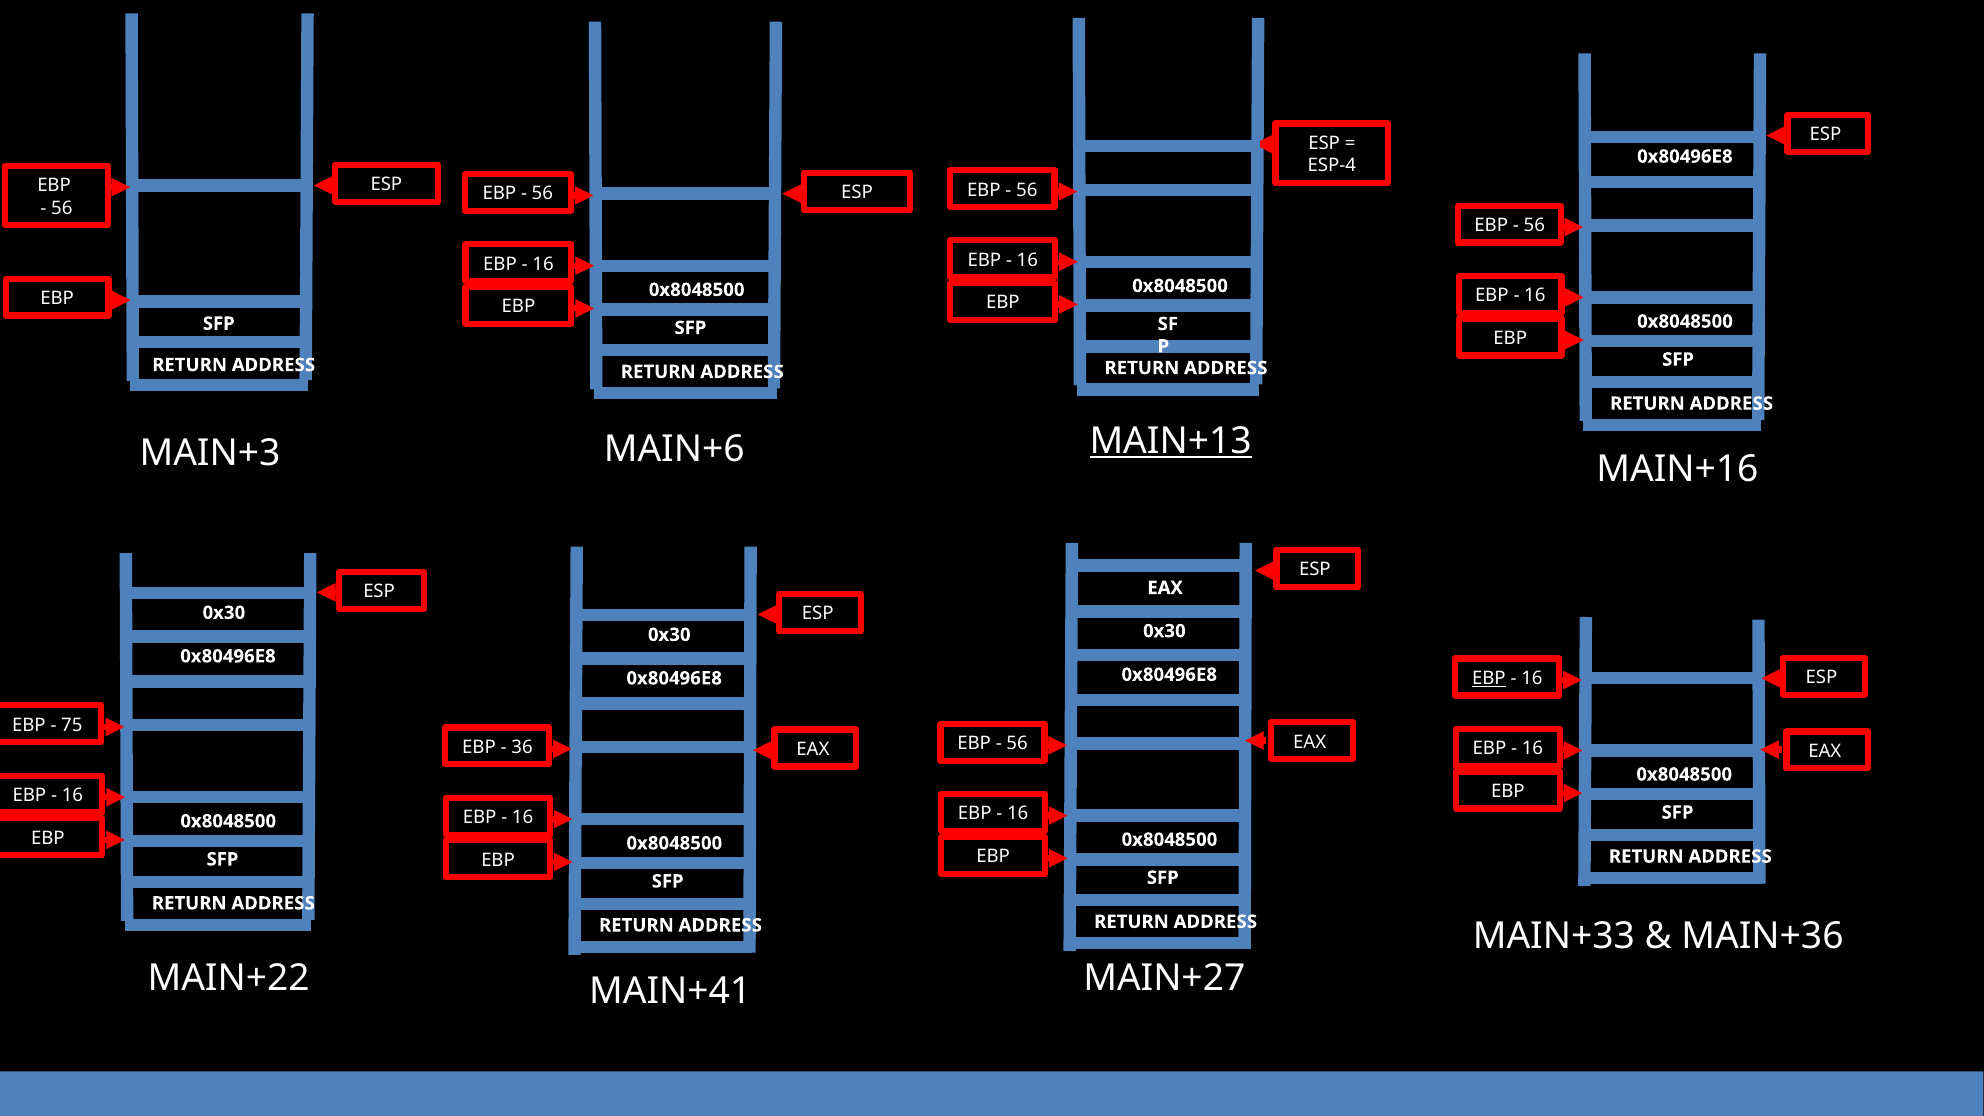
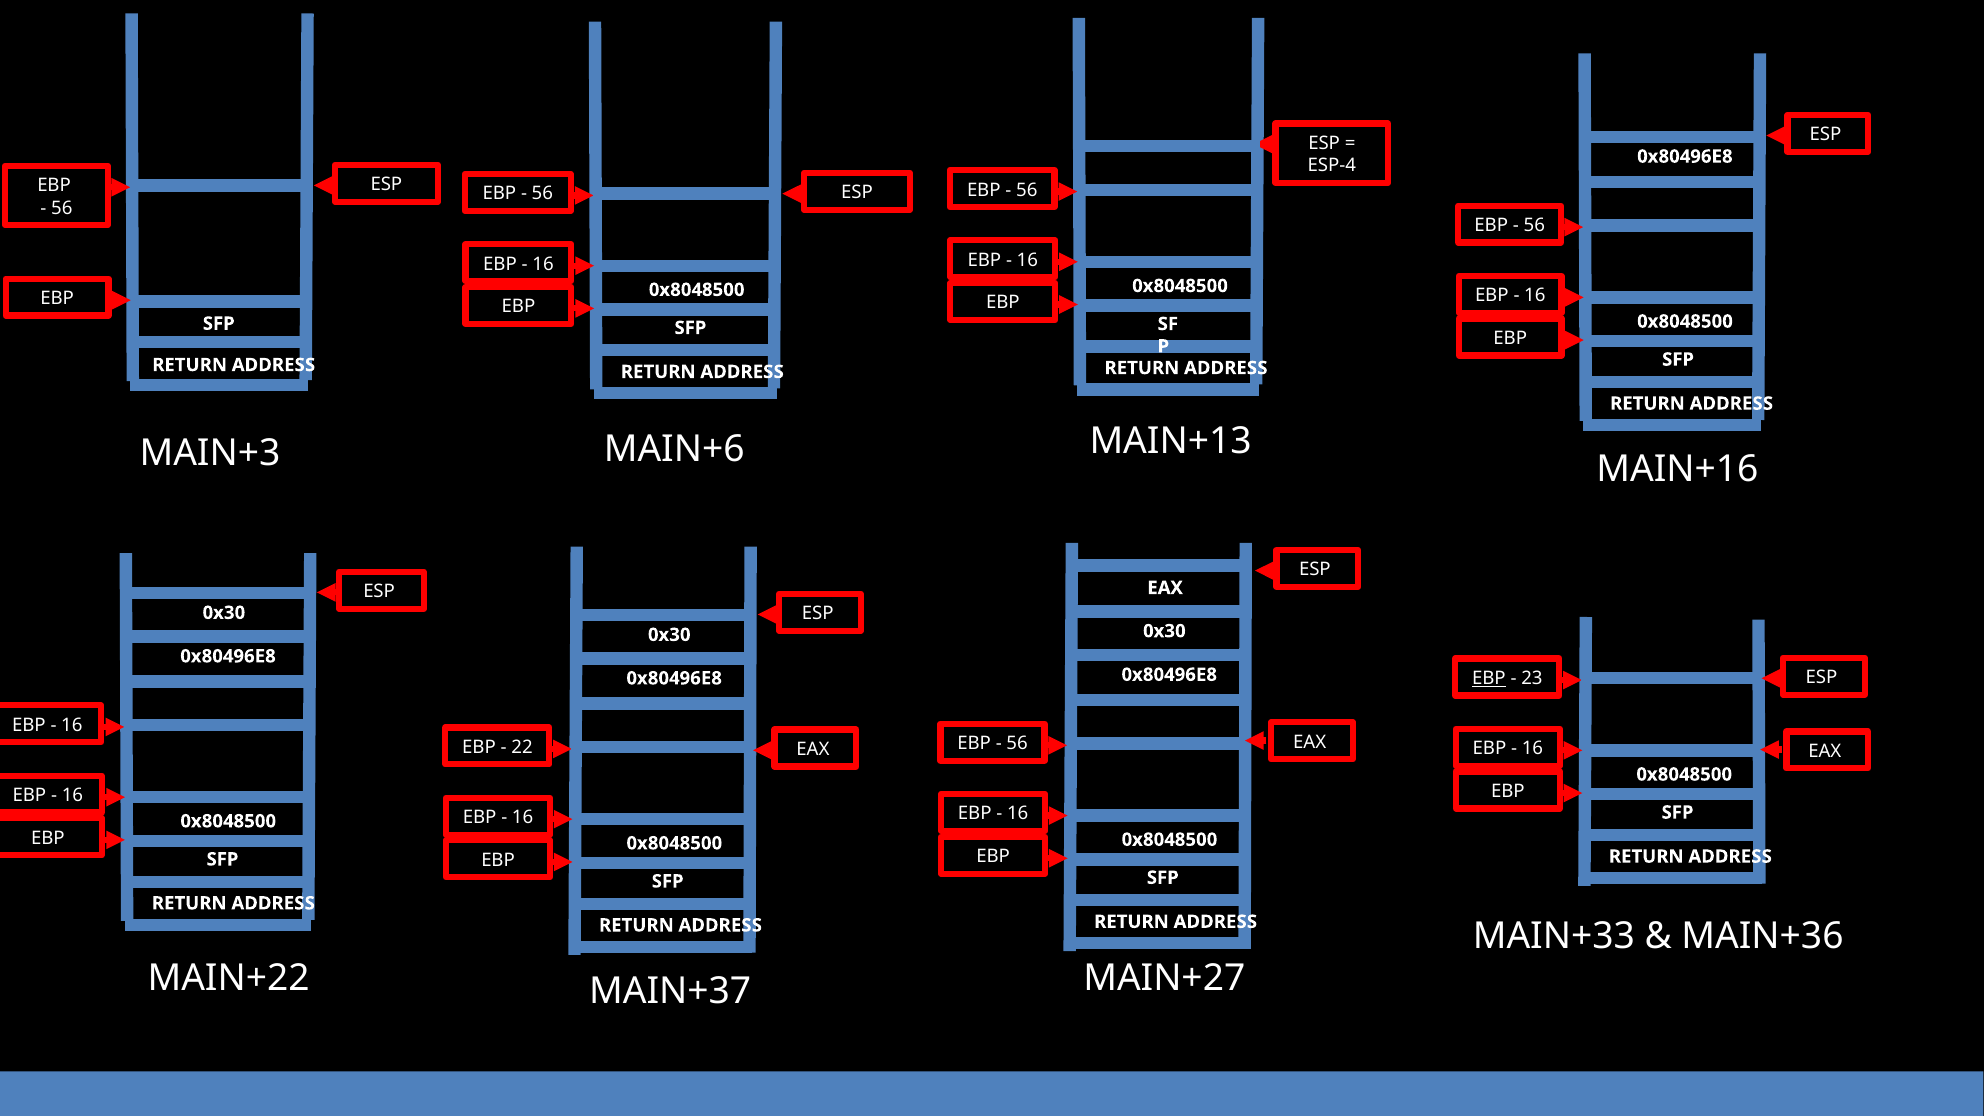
MAIN+13 underline: present -> none
16 at (1532, 678): 16 -> 23
75 at (72, 725): 75 -> 16
36: 36 -> 22
MAIN+41: MAIN+41 -> MAIN+37
